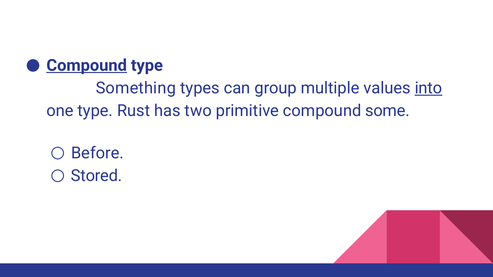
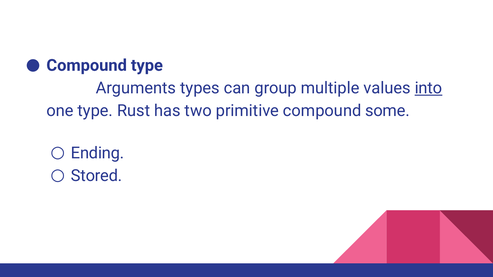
Compound at (87, 65) underline: present -> none
Something: Something -> Arguments
Before: Before -> Ending
